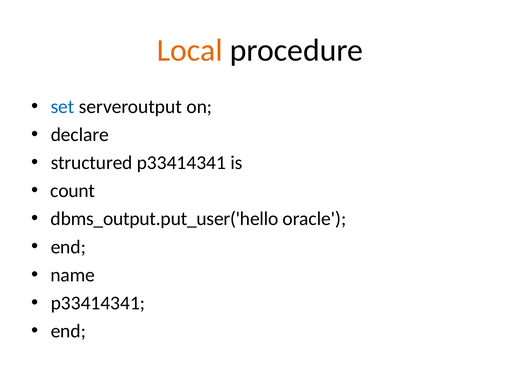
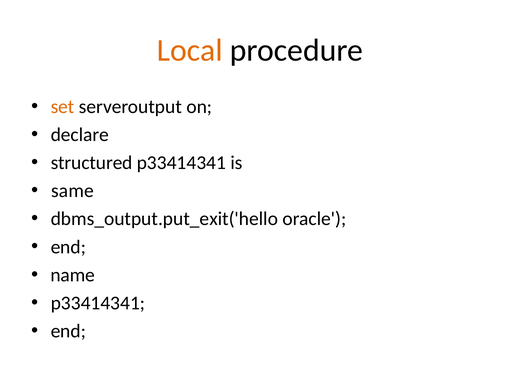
set colour: blue -> orange
count: count -> same
dbms_output.put_user('hello: dbms_output.put_user('hello -> dbms_output.put_exit('hello
